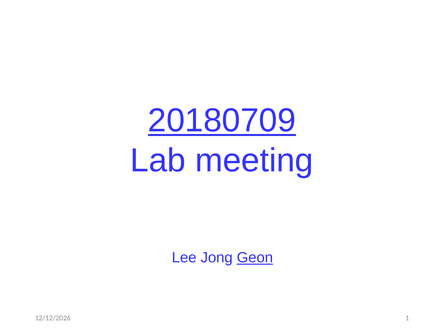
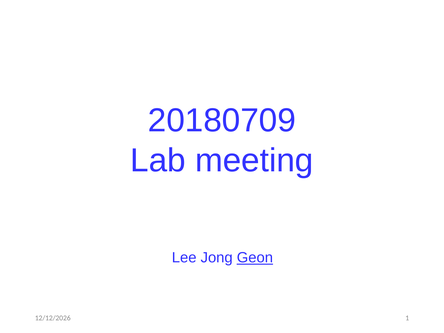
20180709 underline: present -> none
